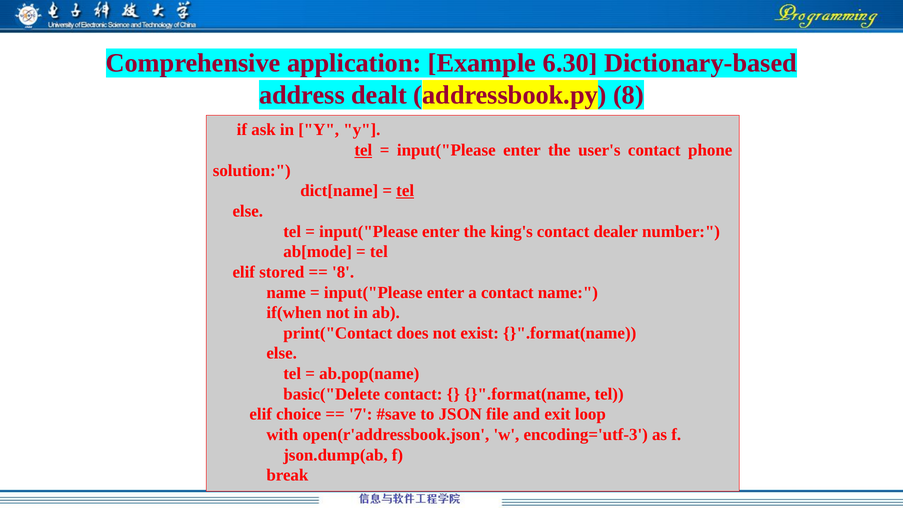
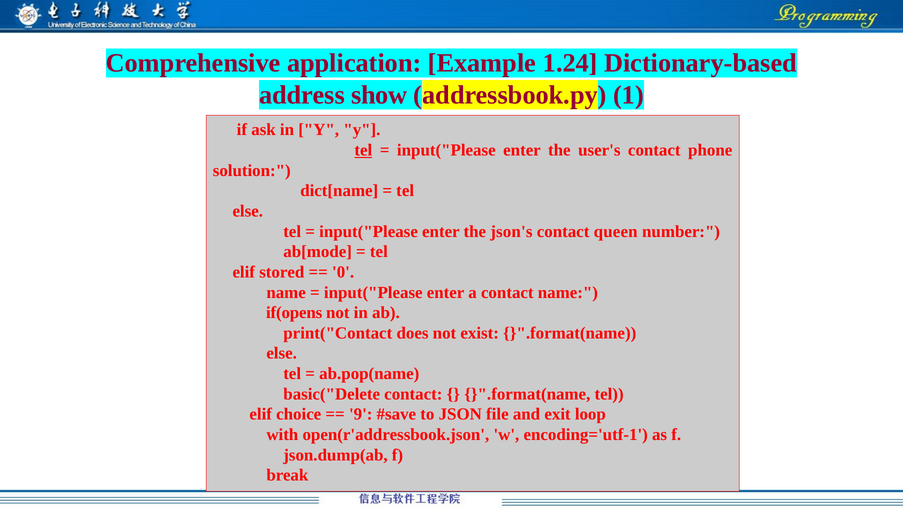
6.30: 6.30 -> 1.24
dealt: dealt -> show
addressbook.py 8: 8 -> 1
tel at (405, 191) underline: present -> none
king's: king's -> json's
dealer: dealer -> queen
8 at (343, 272): 8 -> 0
if(when: if(when -> if(opens
7: 7 -> 9
encoding='utf-3: encoding='utf-3 -> encoding='utf-1
